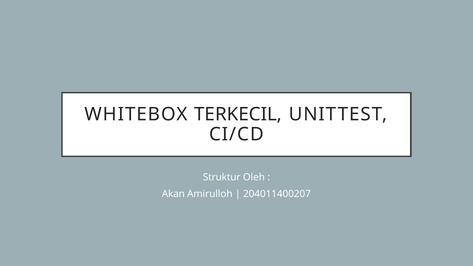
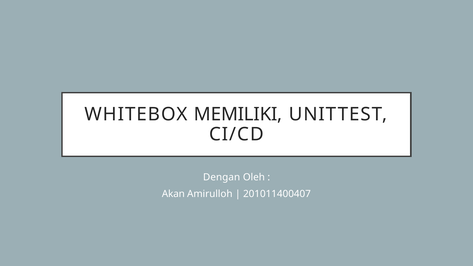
TERKECIL: TERKECIL -> MEMILIKI
Struktur: Struktur -> Dengan
204011400207: 204011400207 -> 201011400407
